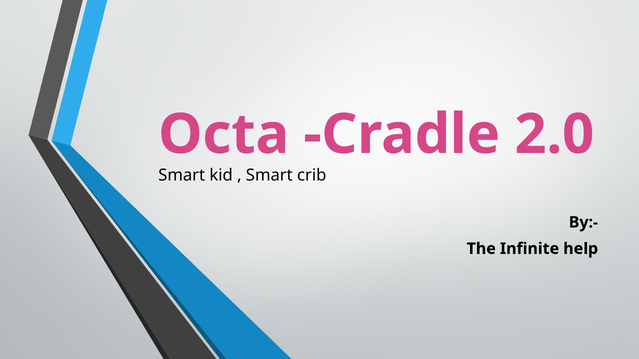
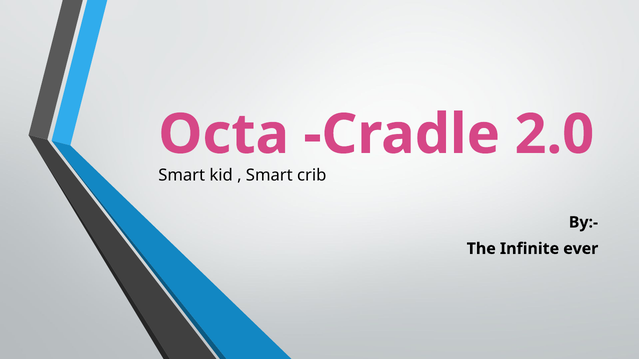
help: help -> ever
